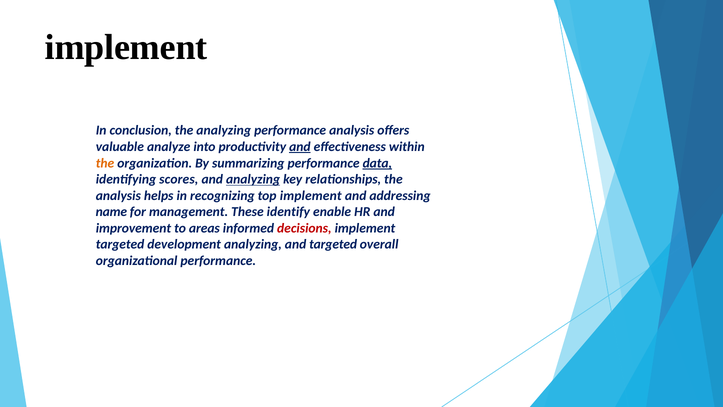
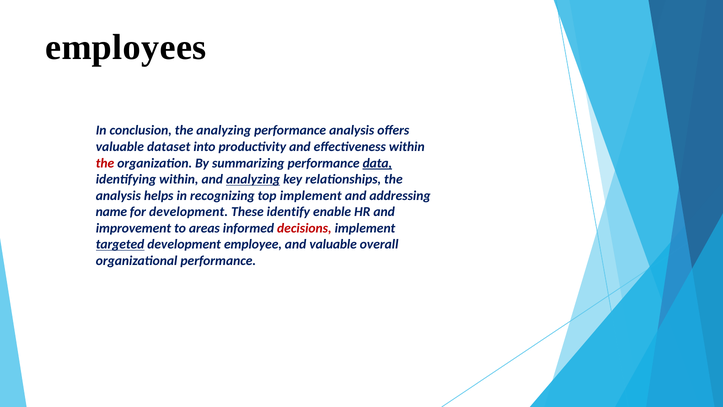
implement at (126, 47): implement -> employees
analyze: analyze -> dataset
and at (300, 147) underline: present -> none
the at (105, 163) colour: orange -> red
identifying scores: scores -> within
for management: management -> development
targeted at (120, 244) underline: none -> present
development analyzing: analyzing -> employee
and targeted: targeted -> valuable
